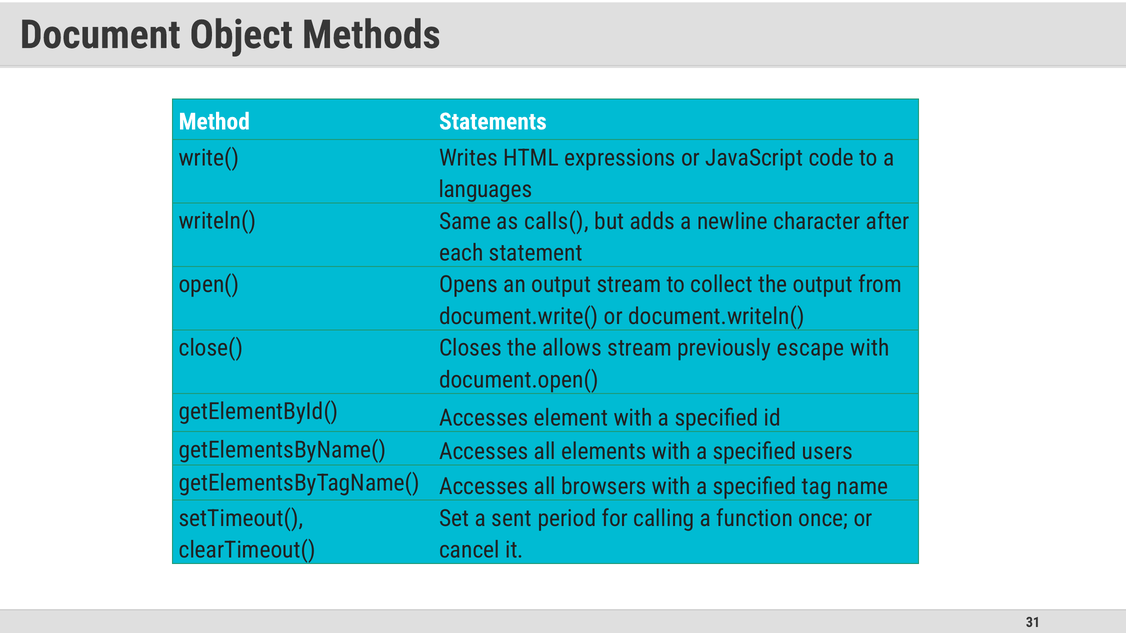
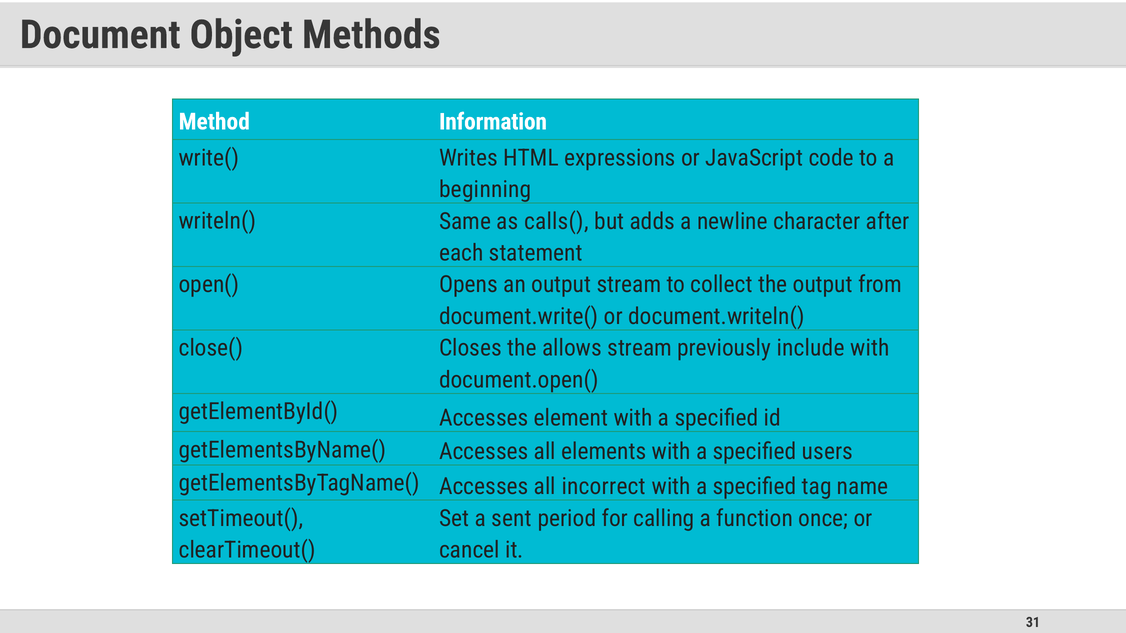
Statements: Statements -> Information
languages: languages -> beginning
escape: escape -> include
browsers: browsers -> incorrect
